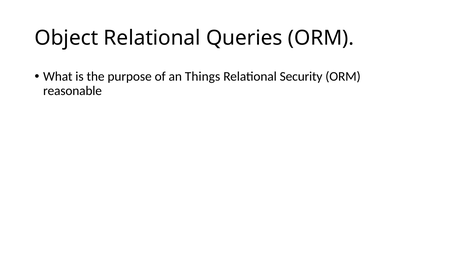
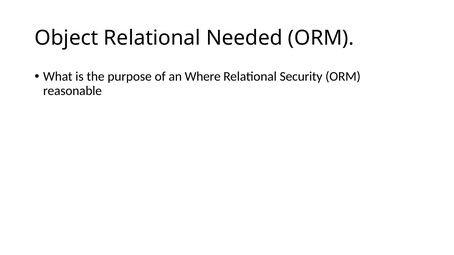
Queries: Queries -> Needed
Things: Things -> Where
